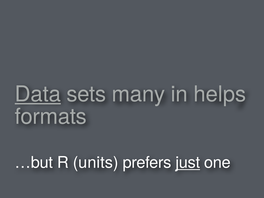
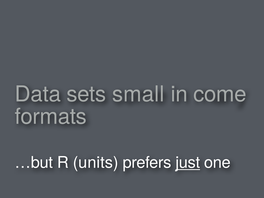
Data underline: present -> none
many: many -> small
helps: helps -> come
